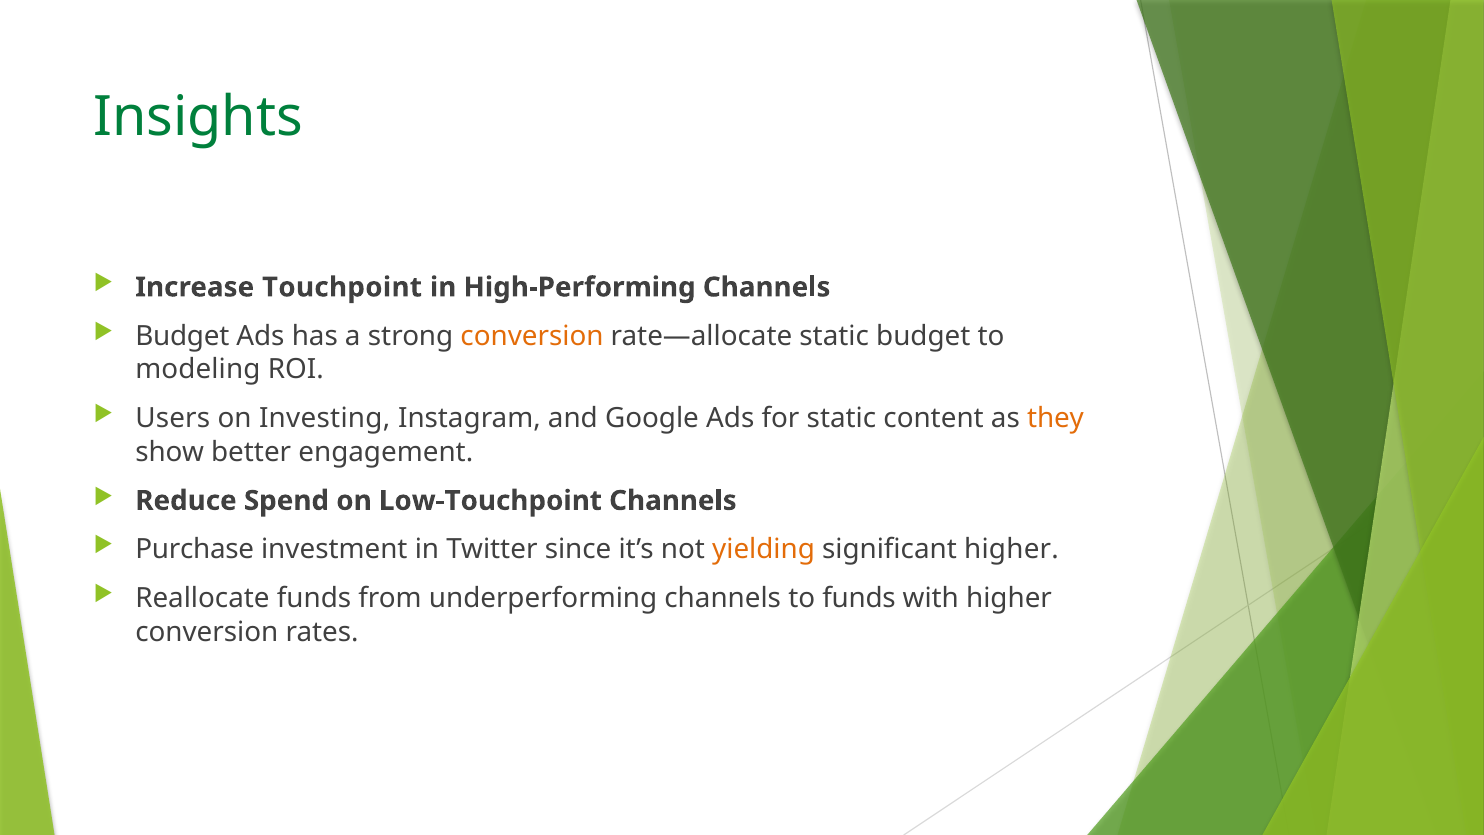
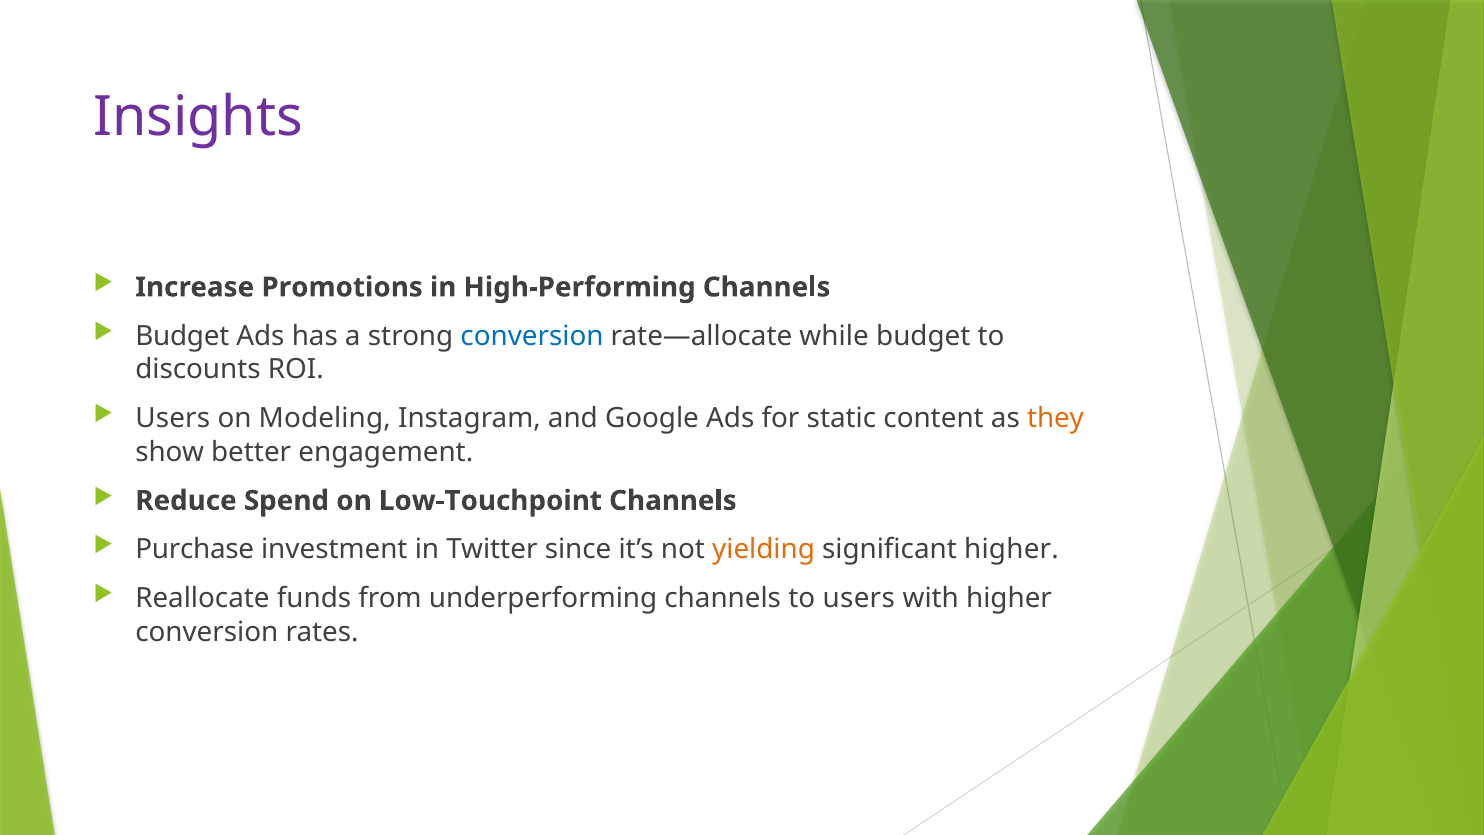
Insights colour: green -> purple
Touchpoint: Touchpoint -> Promotions
conversion at (532, 336) colour: orange -> blue
rate—allocate static: static -> while
modeling: modeling -> discounts
Investing: Investing -> Modeling
to funds: funds -> users
